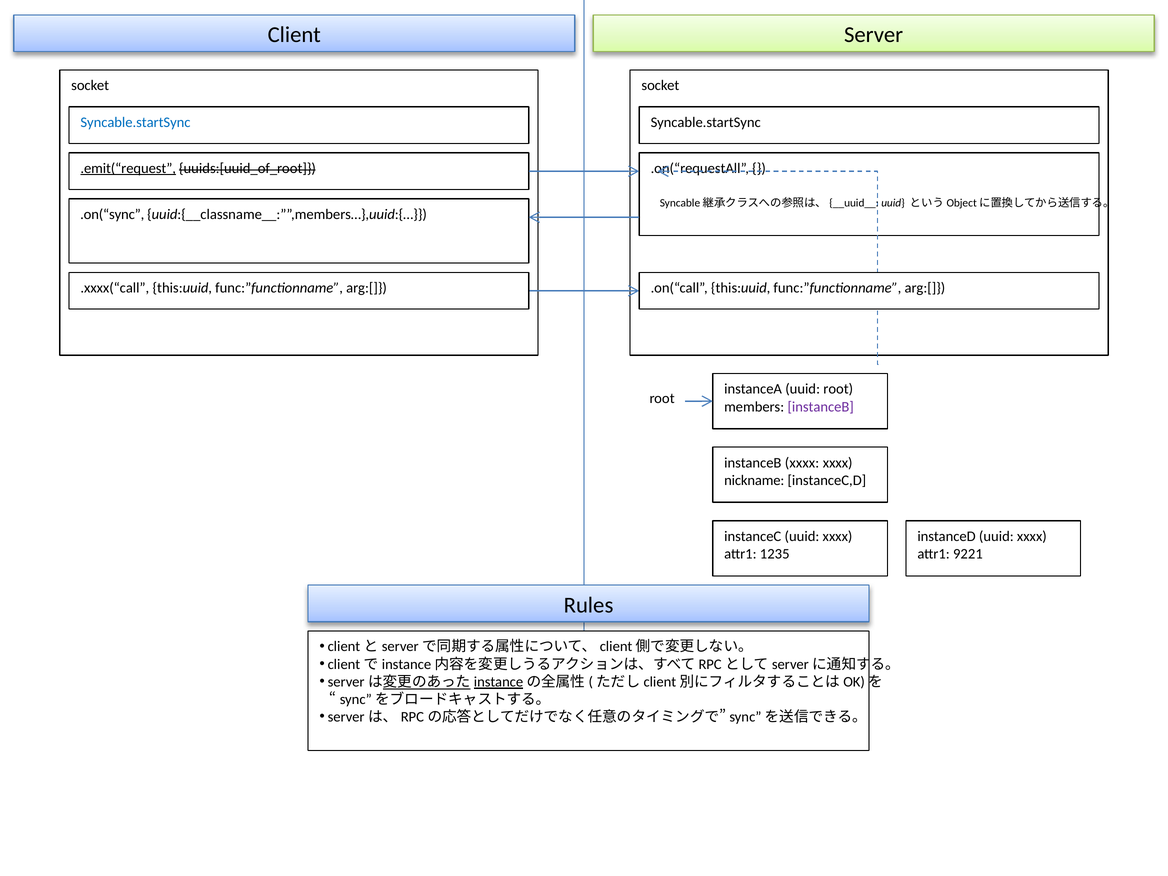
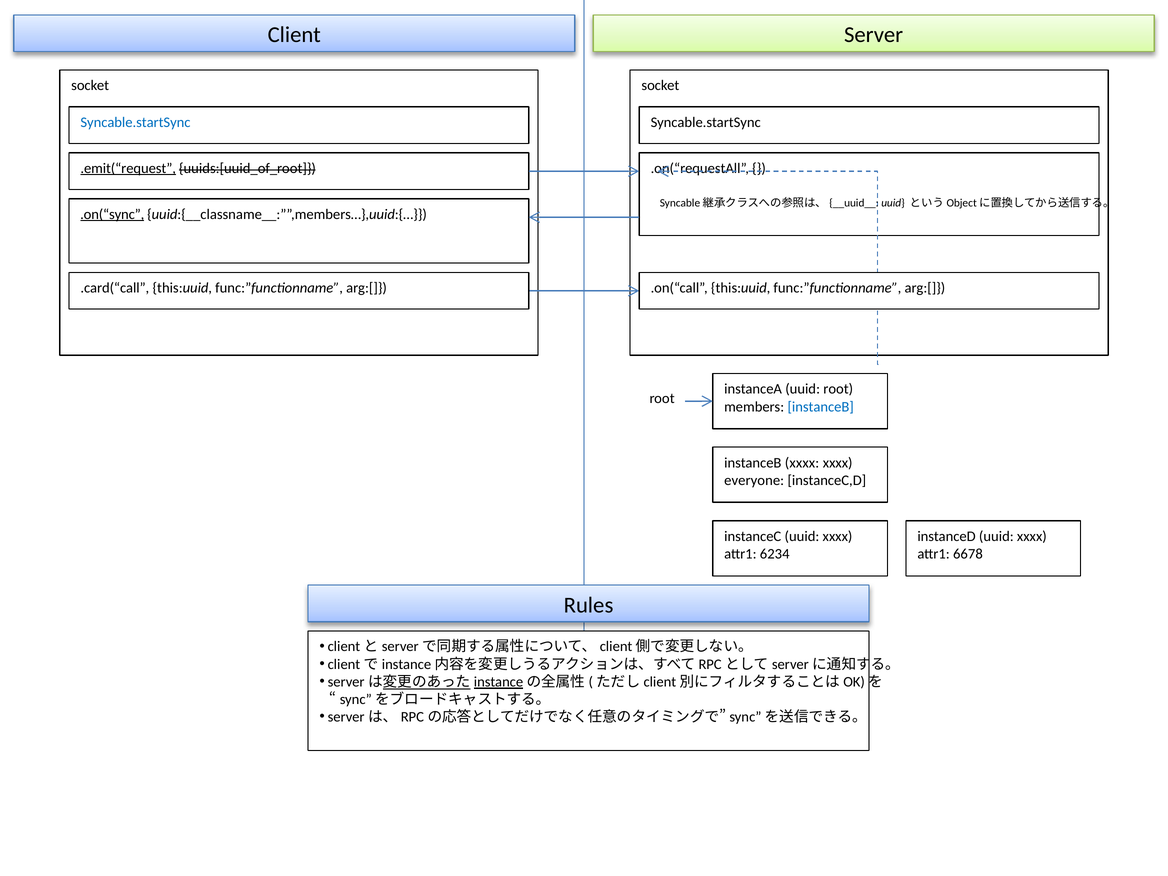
.on(“sync underline: none -> present
.xxxx(“call: .xxxx(“call -> .card(“call
instanceB at (821, 407) colour: purple -> blue
nickname: nickname -> everyone
1235: 1235 -> 6234
9221: 9221 -> 6678
